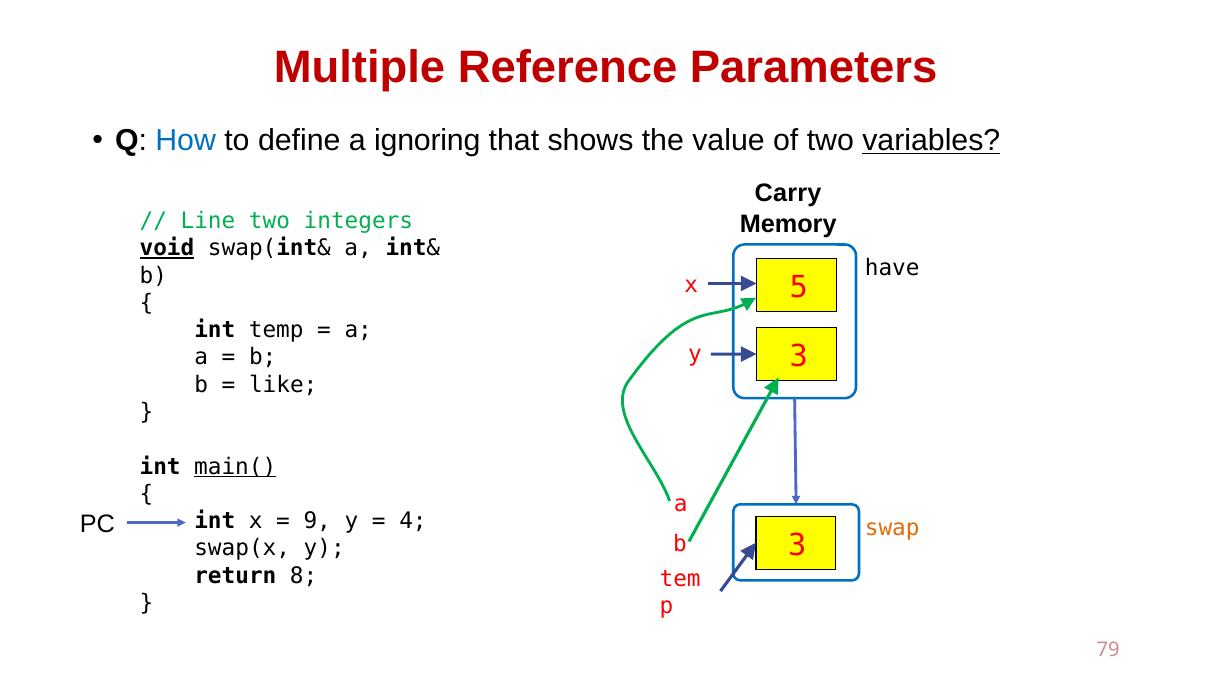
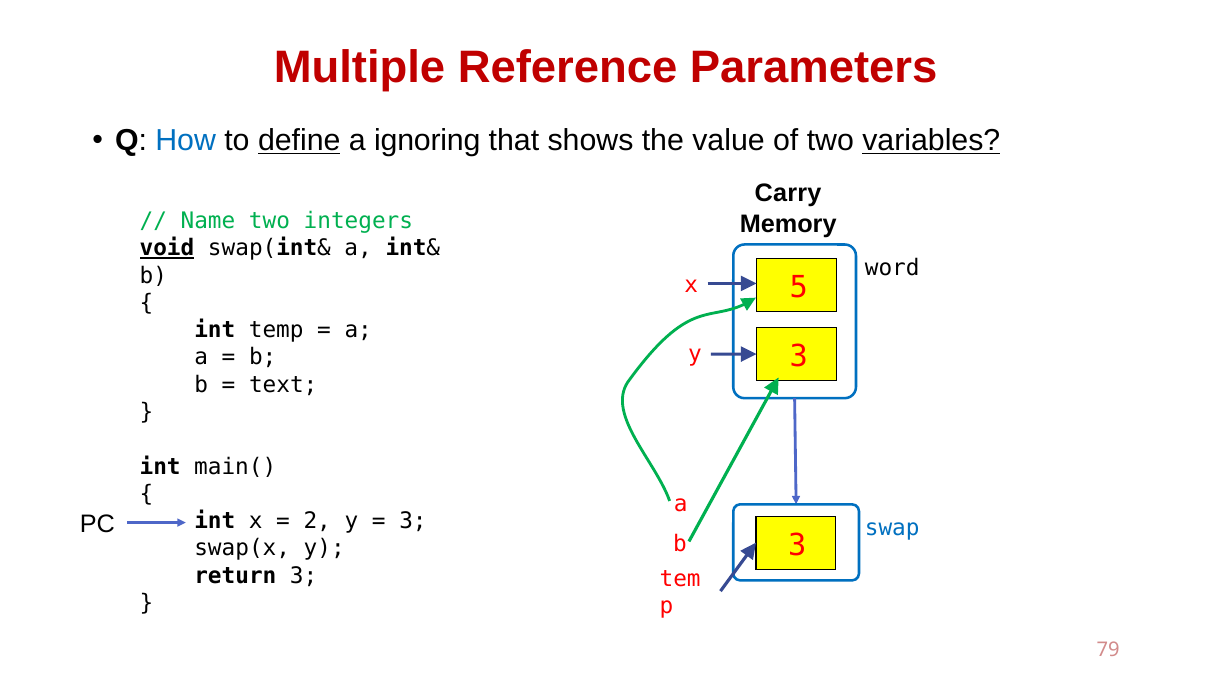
define underline: none -> present
Line: Line -> Name
have: have -> word
like: like -> text
main( underline: present -> none
9: 9 -> 2
4 at (413, 521): 4 -> 3
swap colour: orange -> blue
return 8: 8 -> 3
